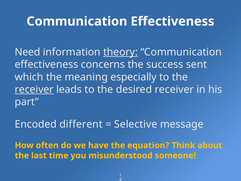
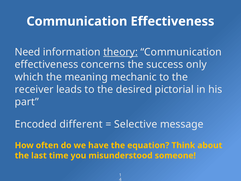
sent: sent -> only
especially: especially -> mechanic
receiver at (34, 89) underline: present -> none
desired receiver: receiver -> pictorial
